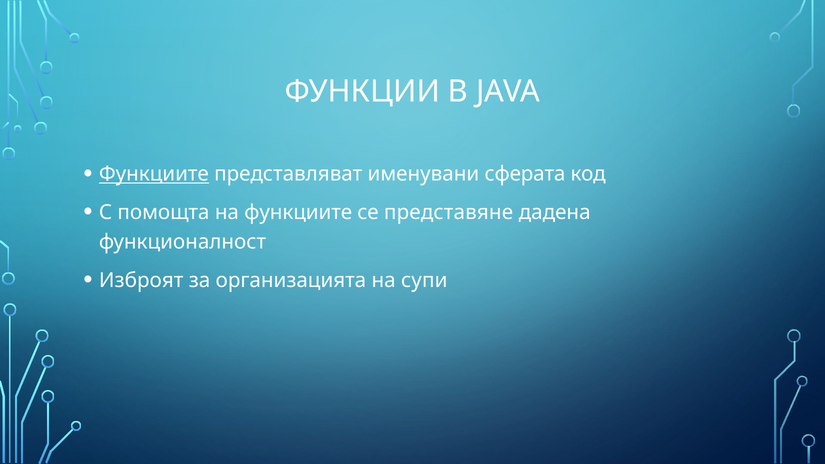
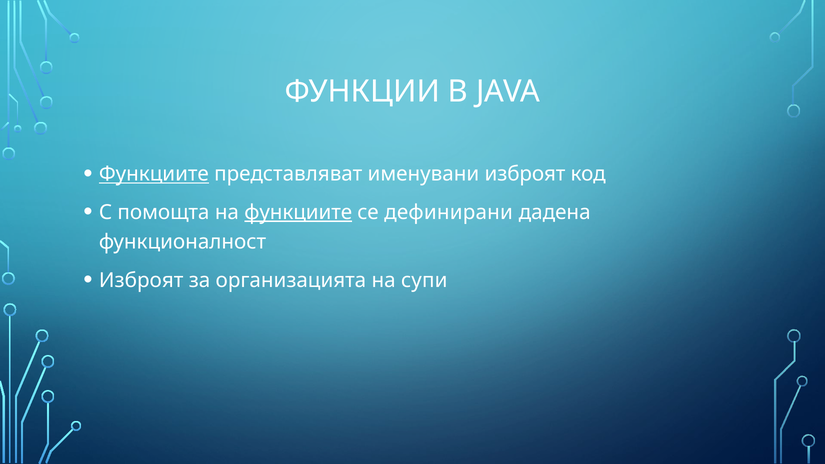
именувани сферата: сферата -> изброят
функциите at (298, 212) underline: none -> present
представяне: представяне -> дефинирани
